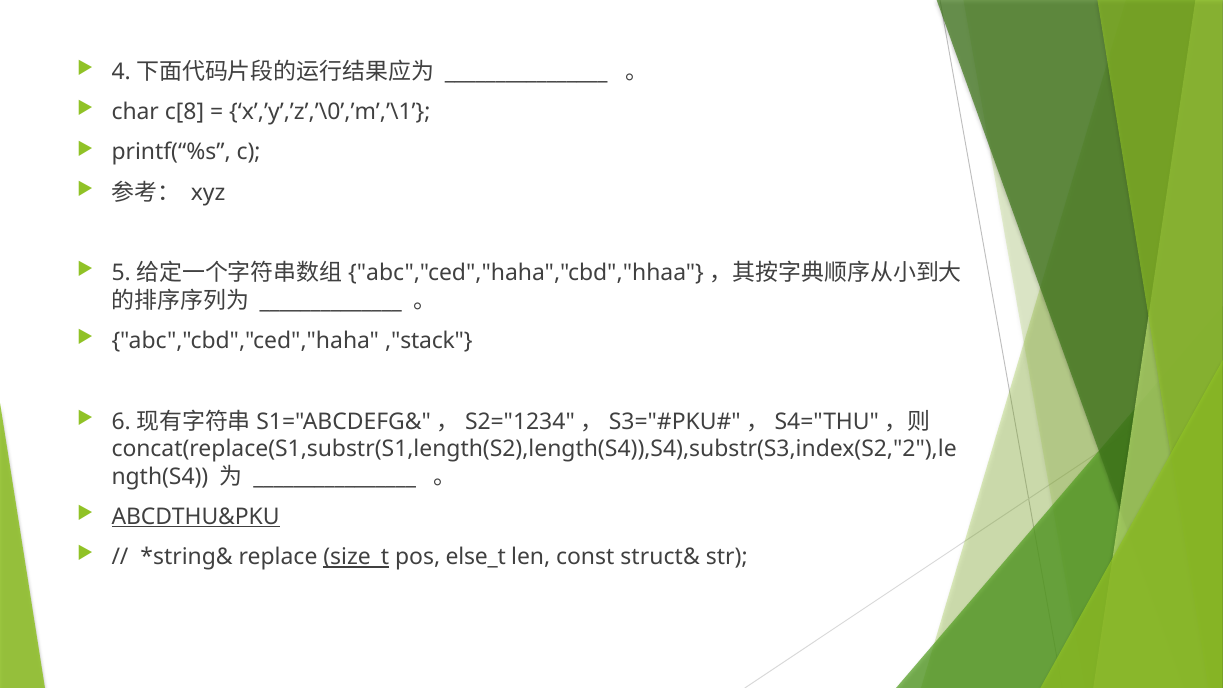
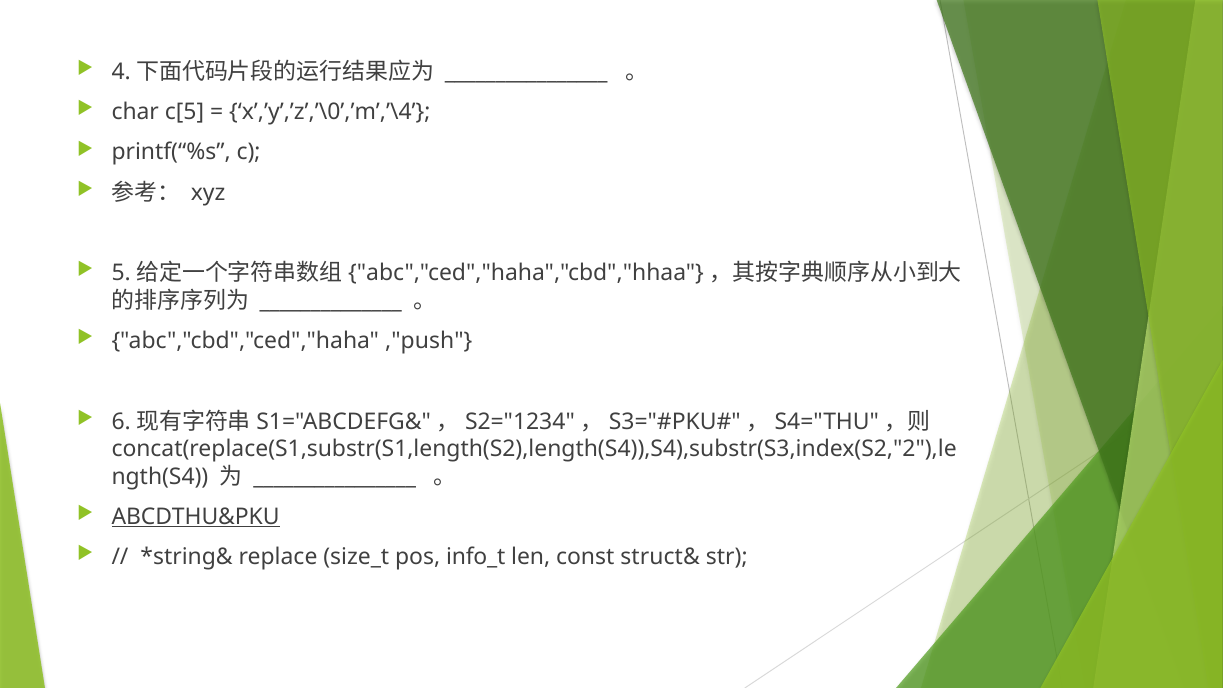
c[8: c[8 -> c[5
x’,’y’,’z’,’\0’,’m’,’\1: x’,’y’,’z’,’\0’,’m’,’\1 -> x’,’y’,’z’,’\0’,’m’,’\4
,"stack: ,"stack -> ,"push
size_t underline: present -> none
else_t: else_t -> info_t
